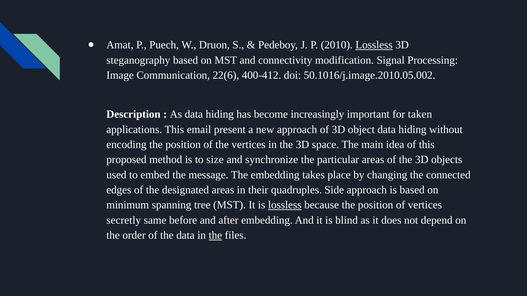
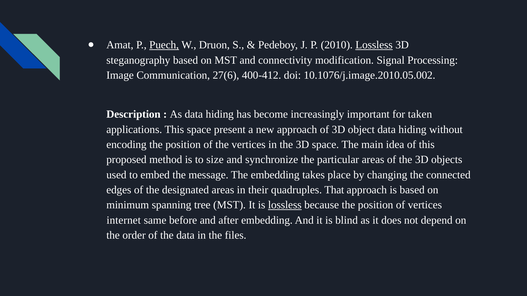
Puech underline: none -> present
22(6: 22(6 -> 27(6
50.1016/j.image.2010.05.002: 50.1016/j.image.2010.05.002 -> 10.1076/j.image.2010.05.002
This email: email -> space
Side: Side -> That
secretly: secretly -> internet
the at (215, 236) underline: present -> none
